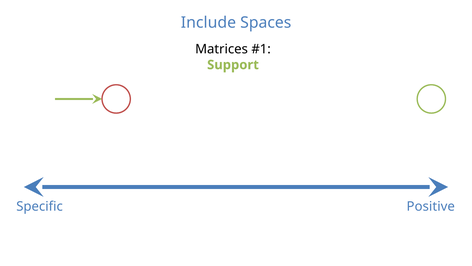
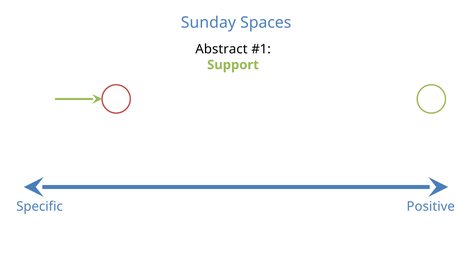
Include: Include -> Sunday
Matrices: Matrices -> Abstract
